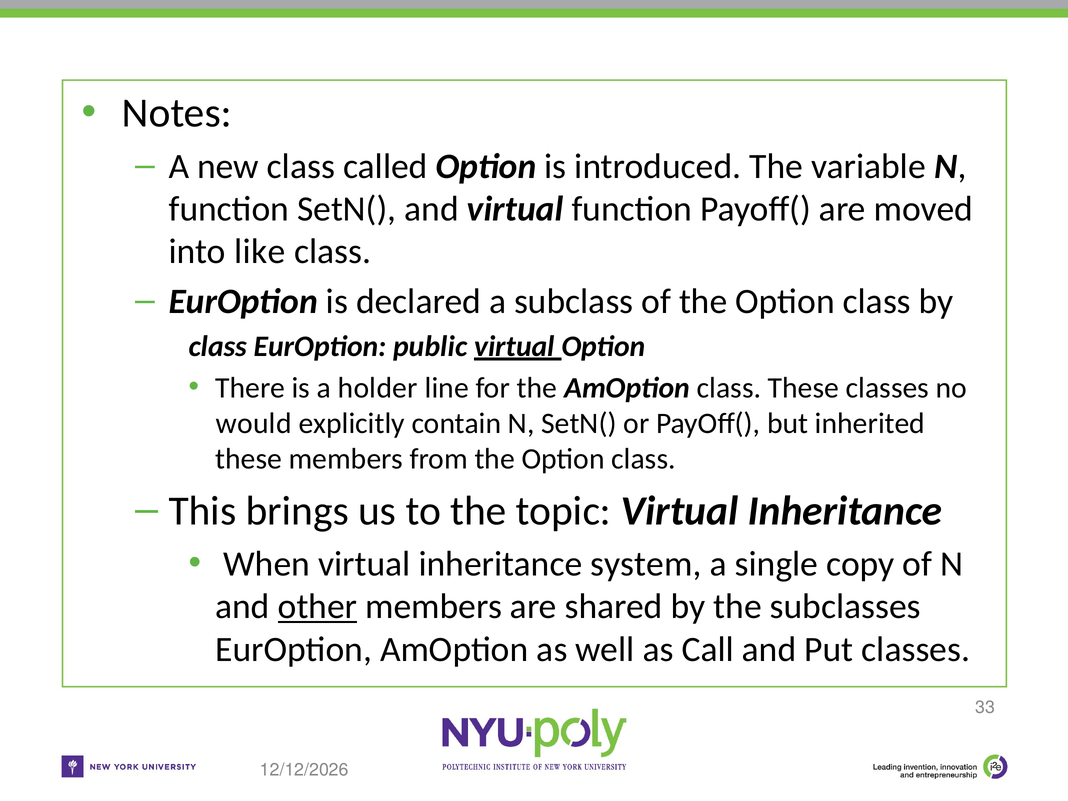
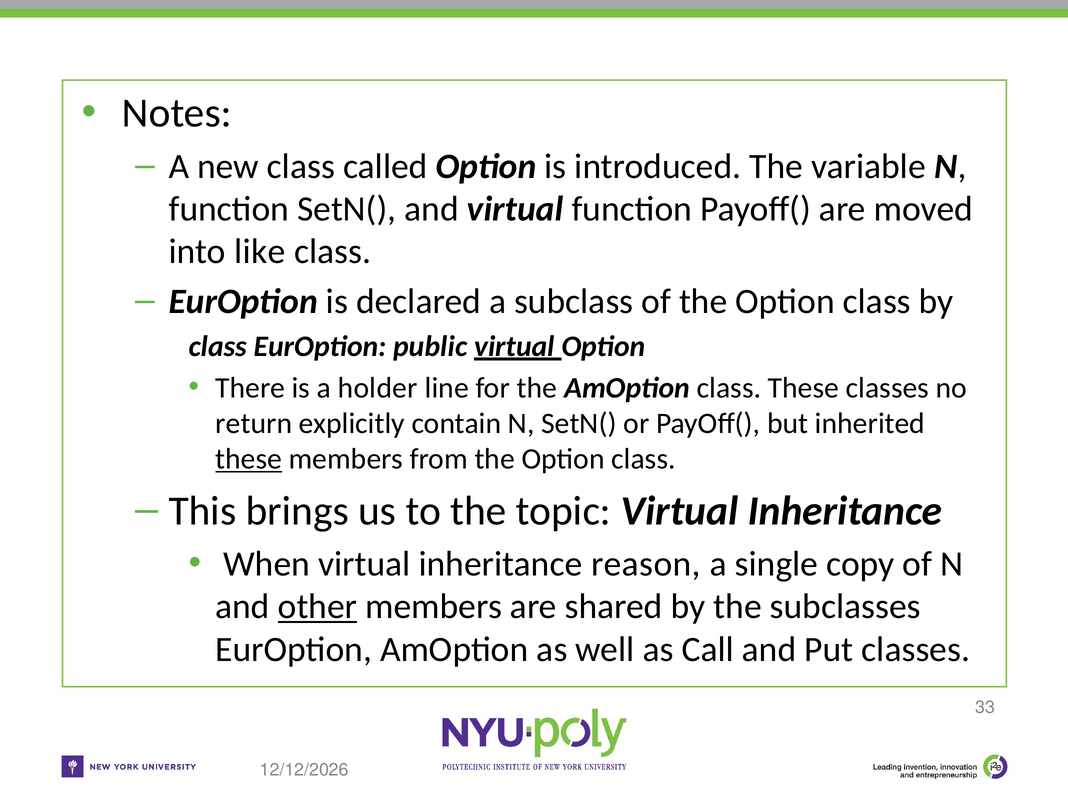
would: would -> return
these at (249, 459) underline: none -> present
system: system -> reason
